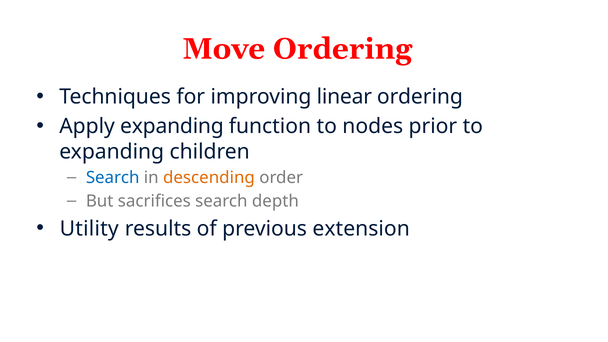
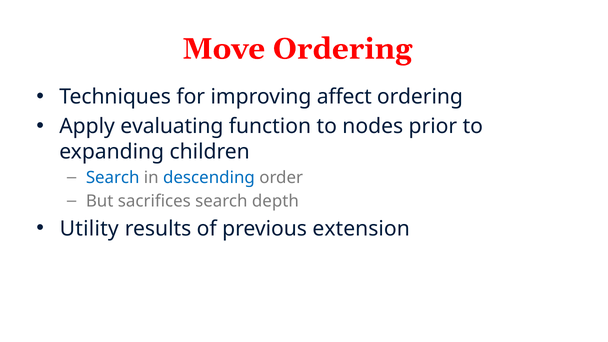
linear: linear -> affect
Apply expanding: expanding -> evaluating
descending colour: orange -> blue
